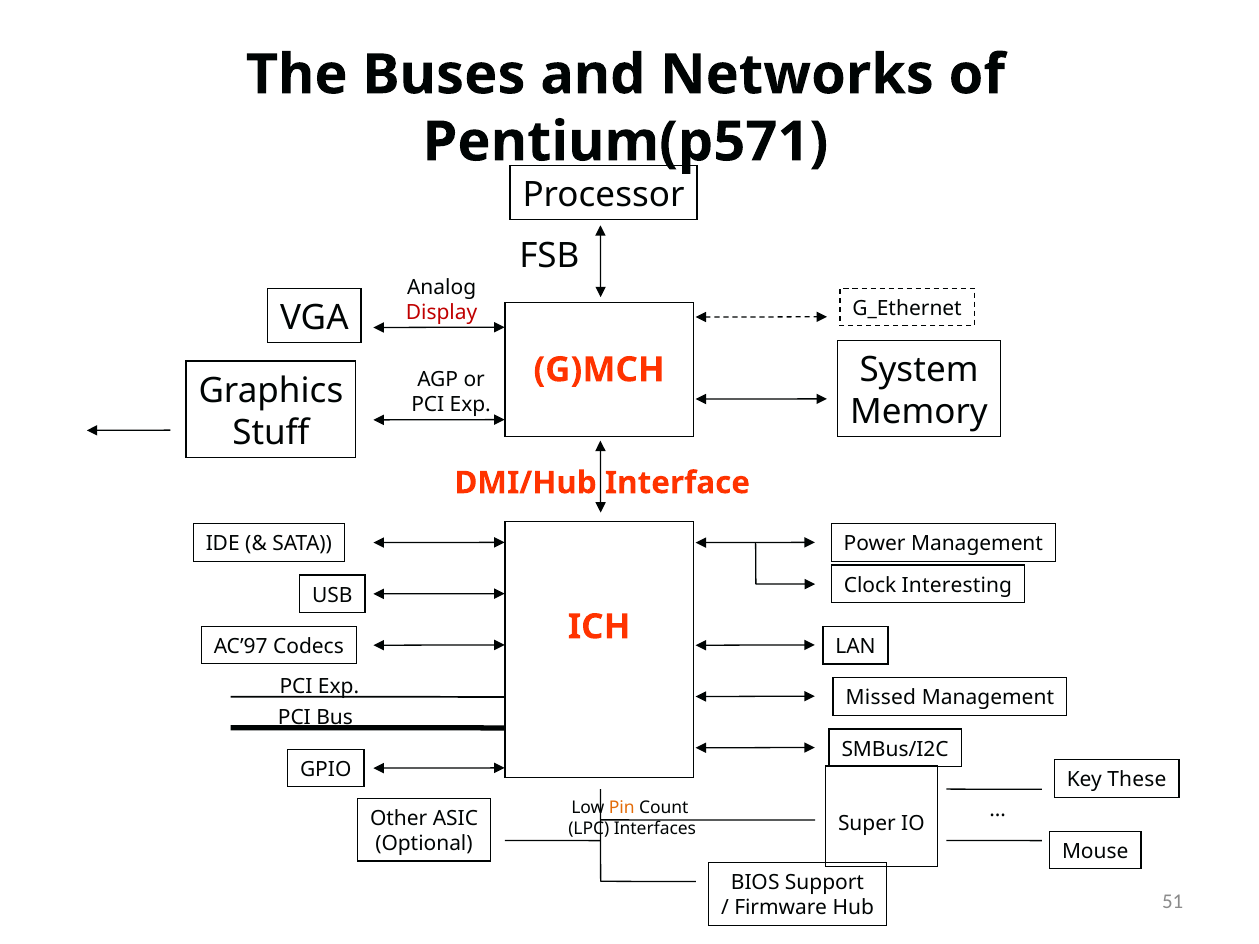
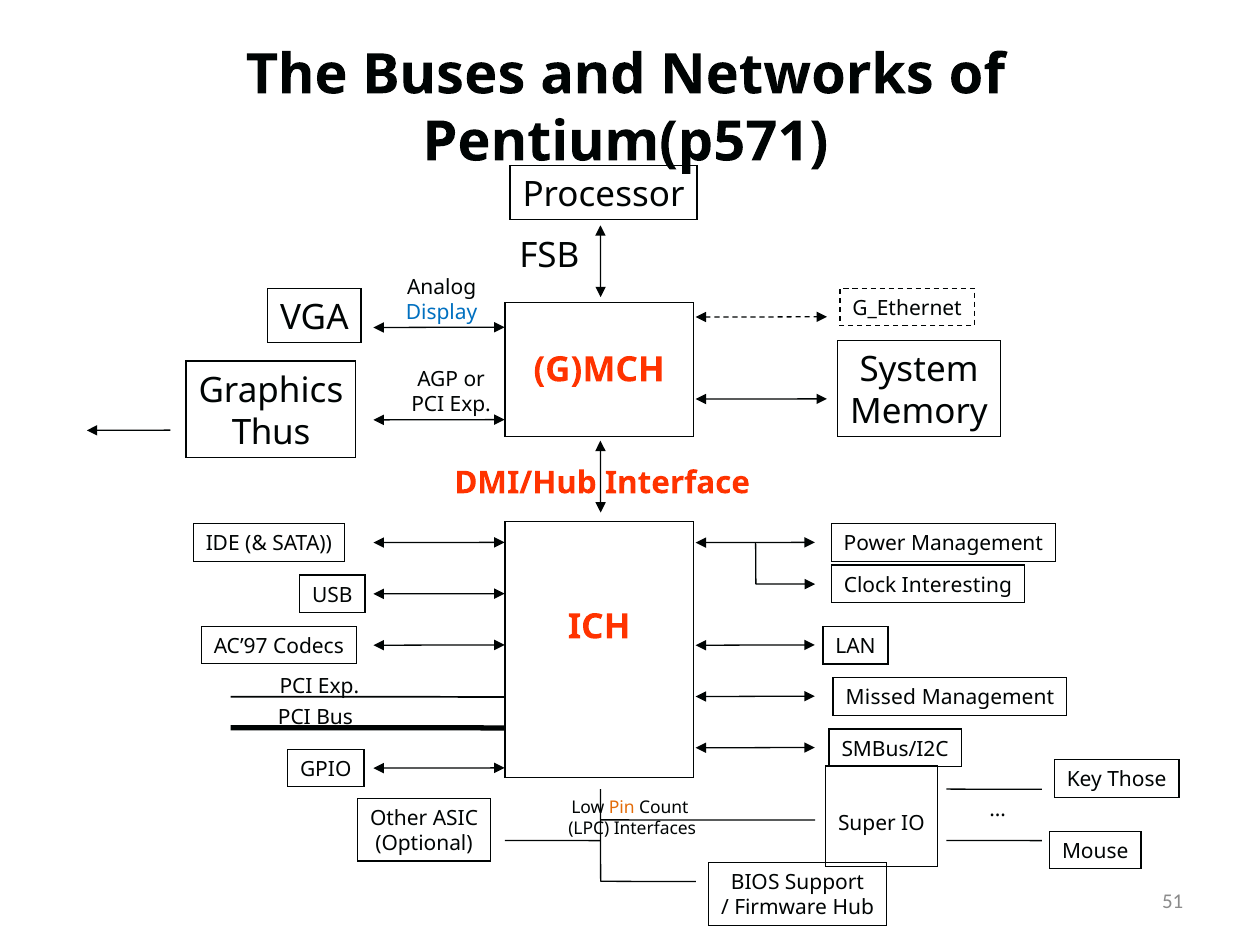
Display colour: red -> blue
Stuff: Stuff -> Thus
These: These -> Those
